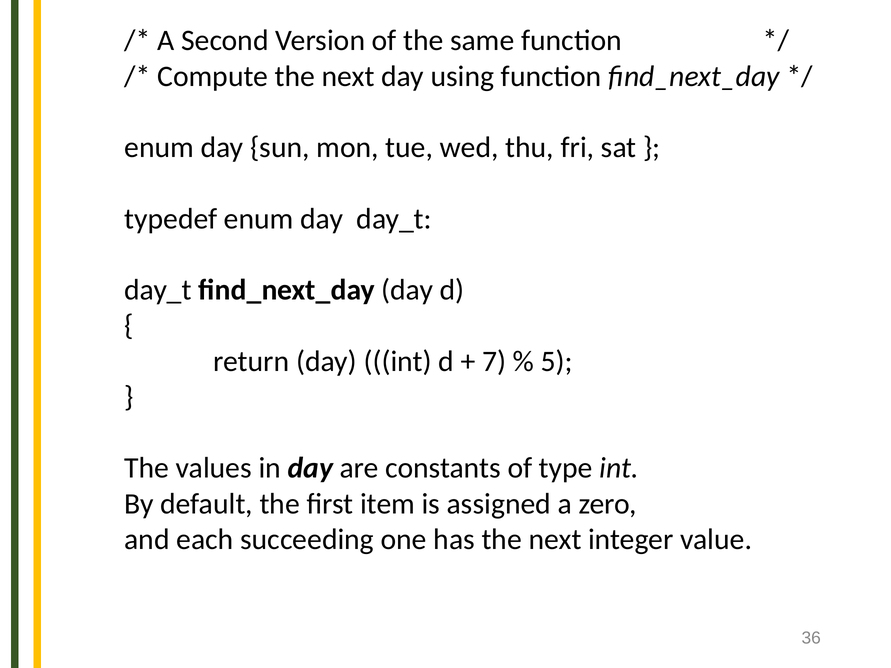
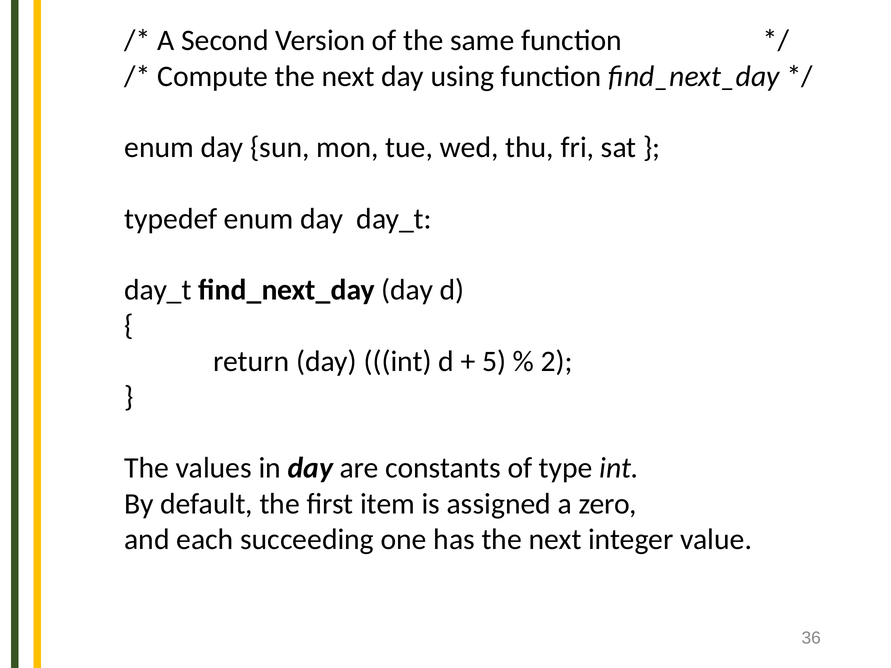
7: 7 -> 5
5: 5 -> 2
